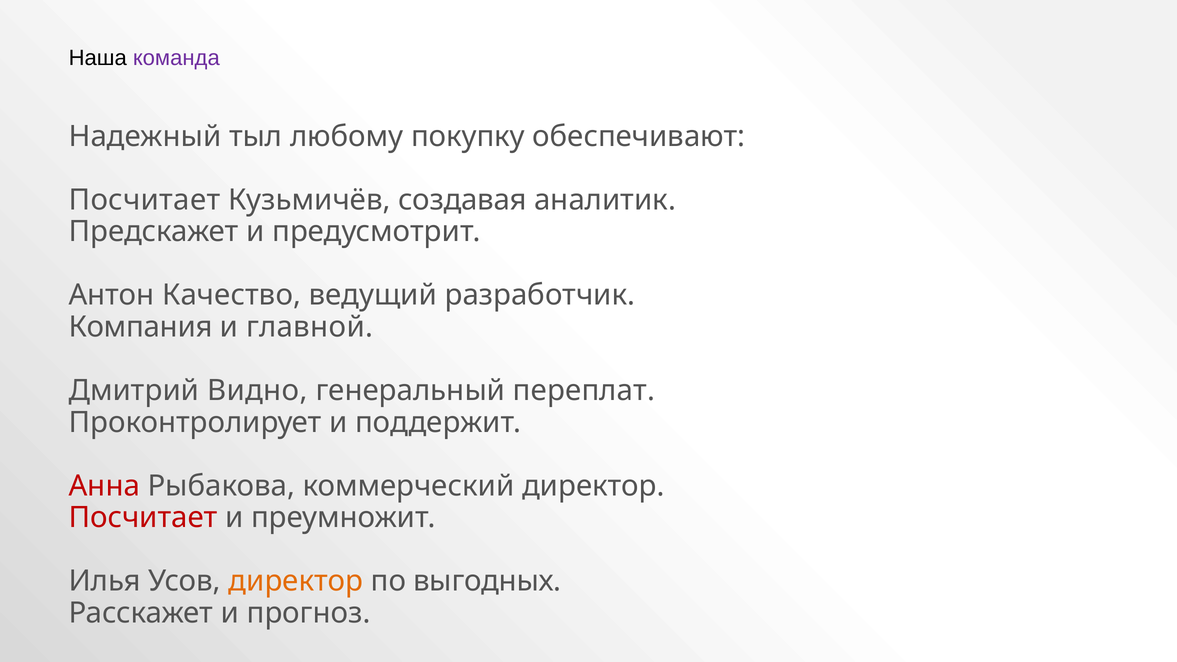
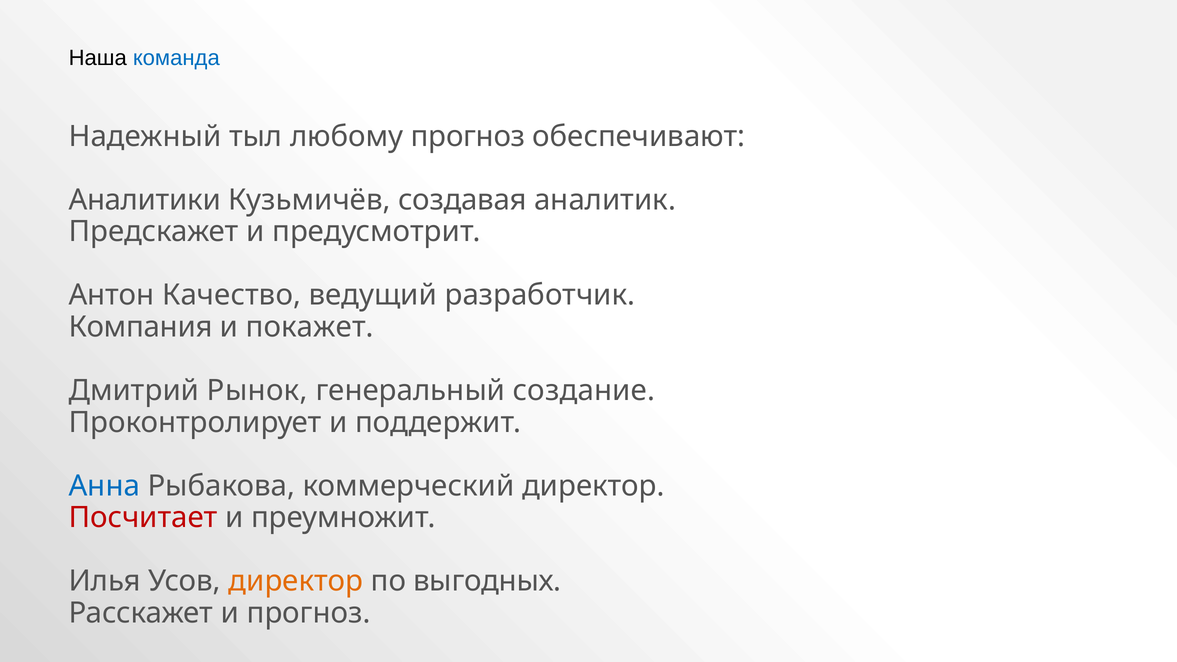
команда colour: purple -> blue
любому покупку: покупку -> прогноз
Посчитает at (145, 200): Посчитает -> Аналитики
главной: главной -> покажет
Видно: Видно -> Рынок
переплат: переплат -> создание
Анна colour: red -> blue
